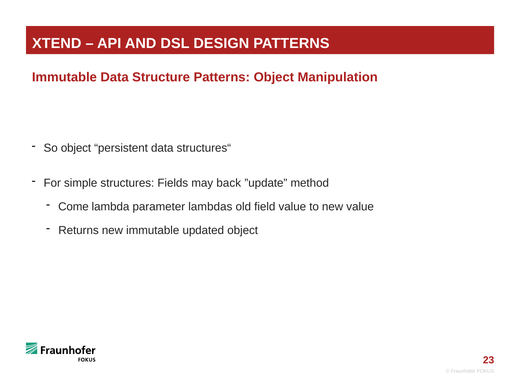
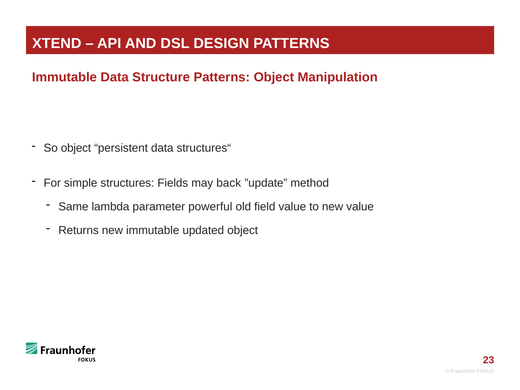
Come: Come -> Same
lambdas: lambdas -> powerful
